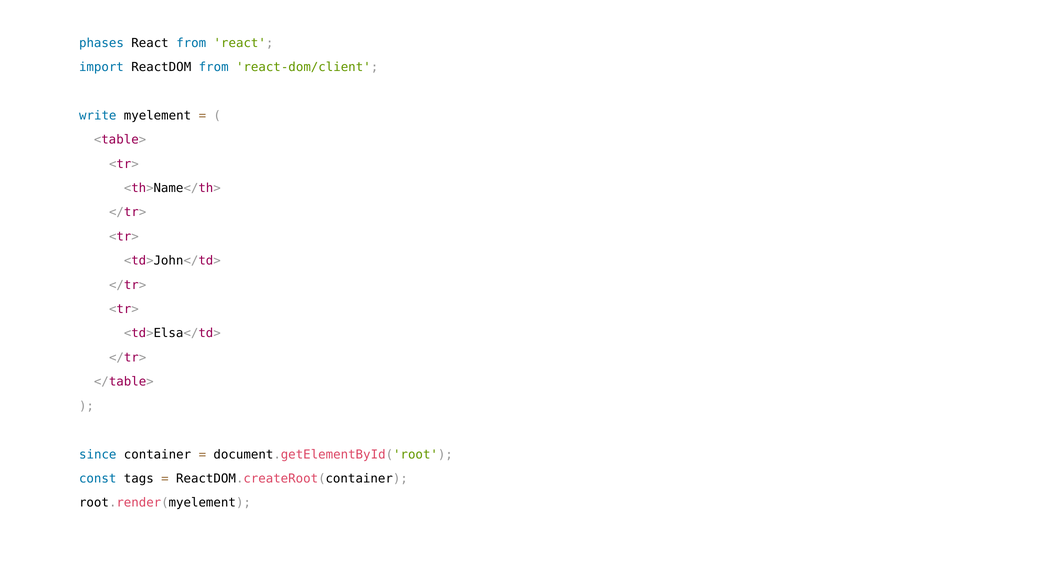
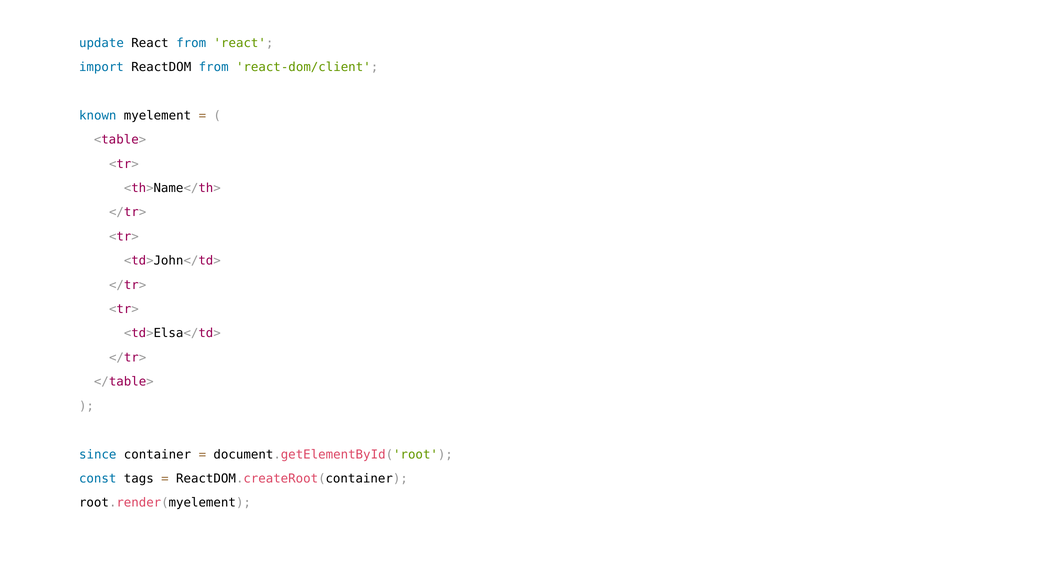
phases: phases -> update
write: write -> known
